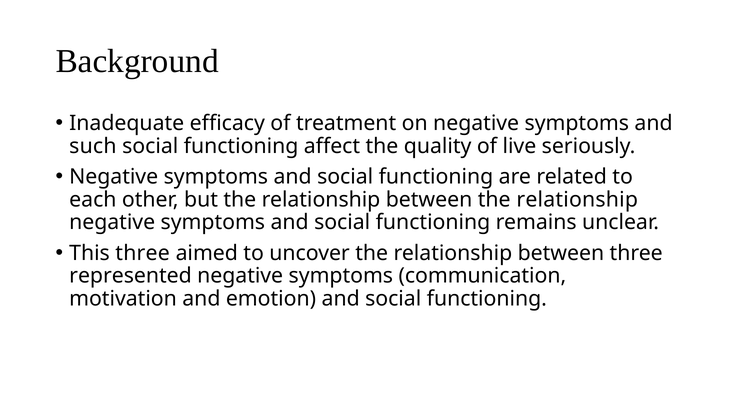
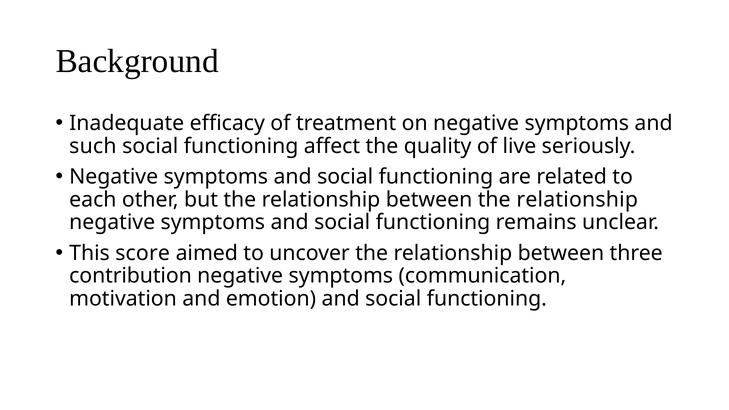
This three: three -> score
represented: represented -> contribution
